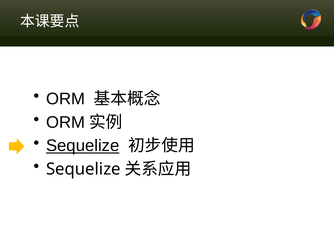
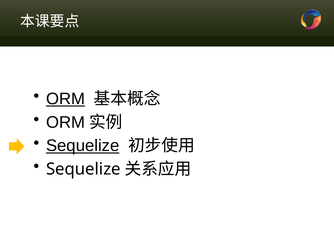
ORM at (66, 99) underline: none -> present
